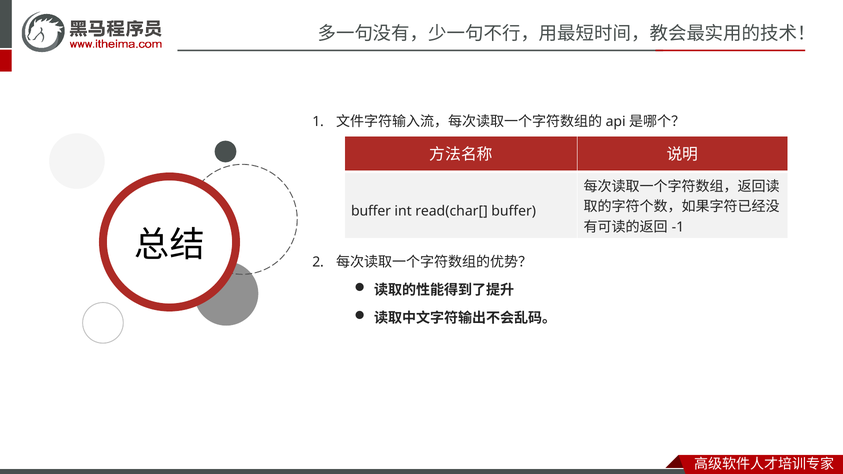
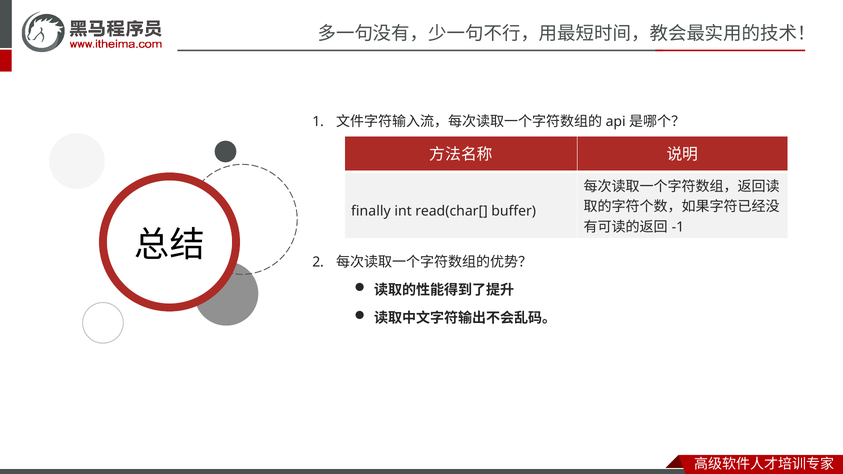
buffer at (371, 211): buffer -> finally
